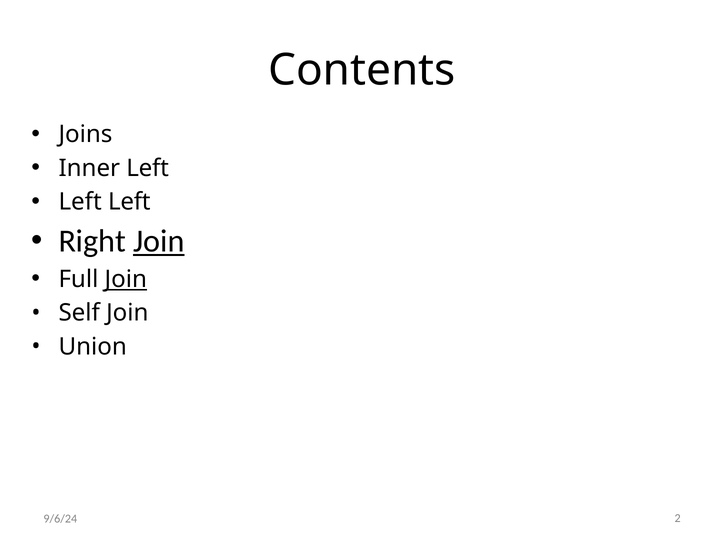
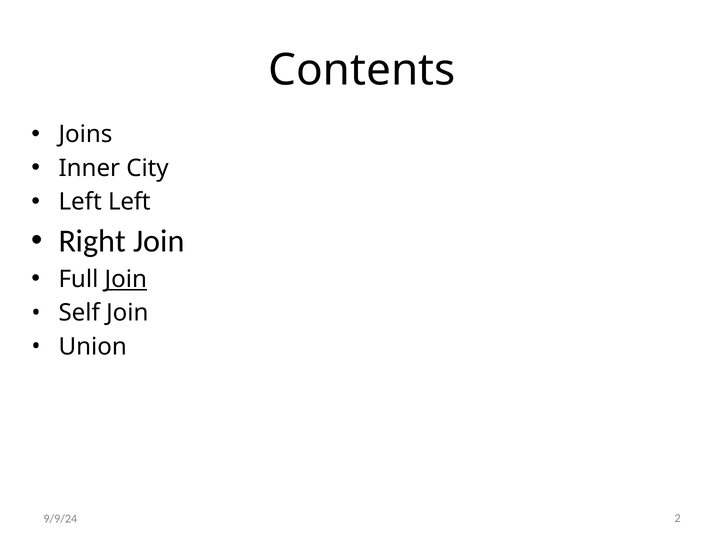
Inner Left: Left -> City
Join at (159, 241) underline: present -> none
9/6/24: 9/6/24 -> 9/9/24
